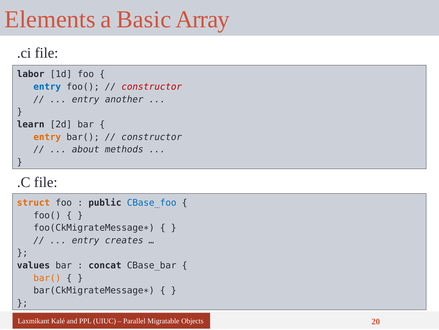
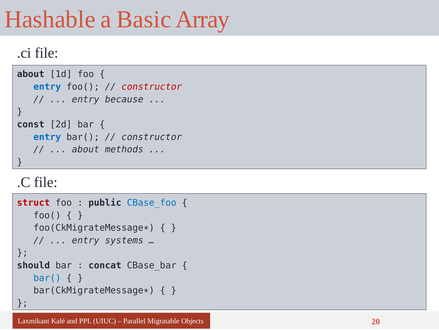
Elements: Elements -> Hashable
labor at (31, 74): labor -> about
another: another -> because
learn: learn -> const
entry at (47, 137) colour: orange -> blue
struct colour: orange -> red
creates: creates -> systems
values: values -> should
bar( at (47, 277) colour: orange -> blue
